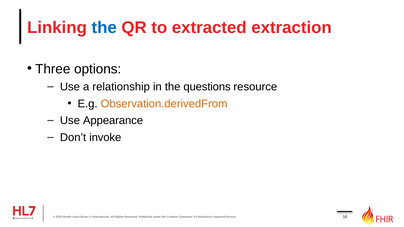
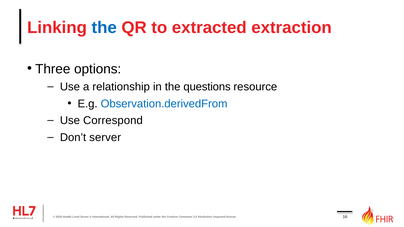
Observation.derivedFrom colour: orange -> blue
Appearance: Appearance -> Correspond
invoke: invoke -> server
